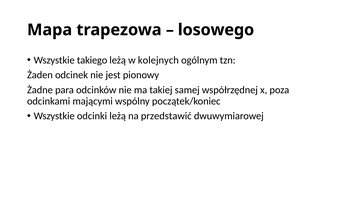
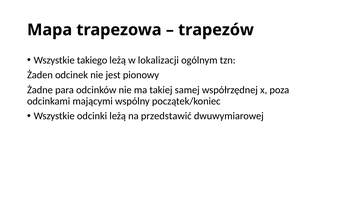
losowego: losowego -> trapezów
kolejnych: kolejnych -> lokalizacji
